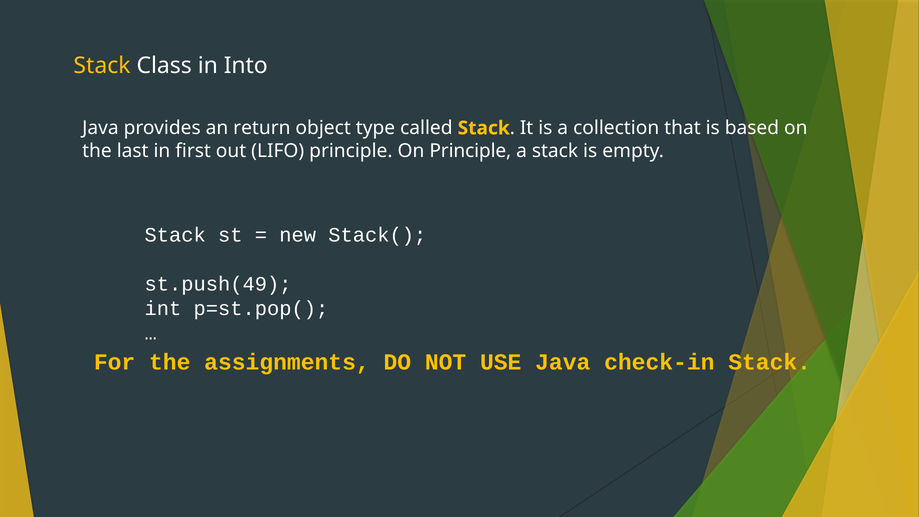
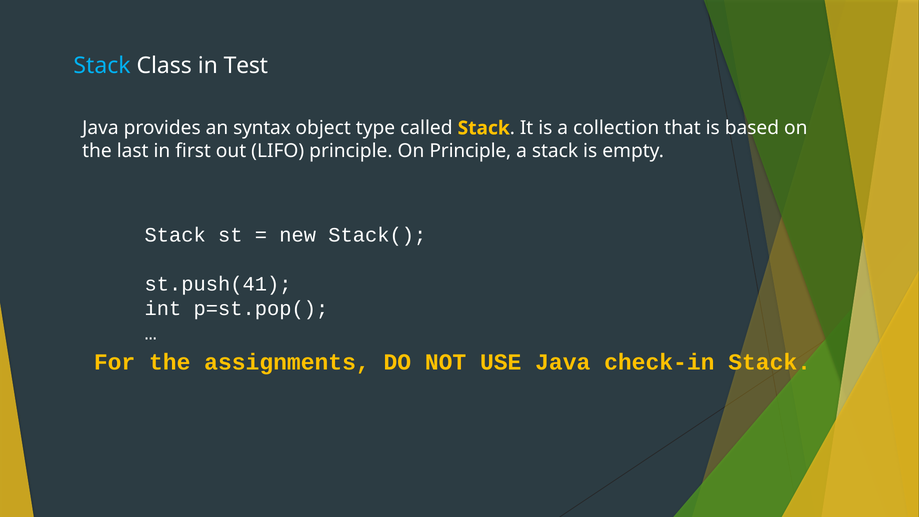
Stack at (102, 66) colour: yellow -> light blue
Into: Into -> Test
return: return -> syntax
st.push(49: st.push(49 -> st.push(41
